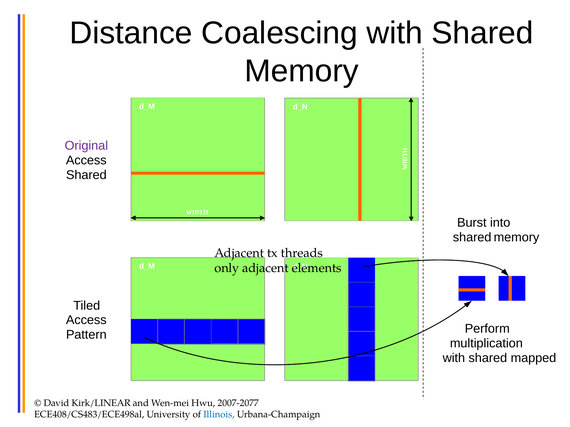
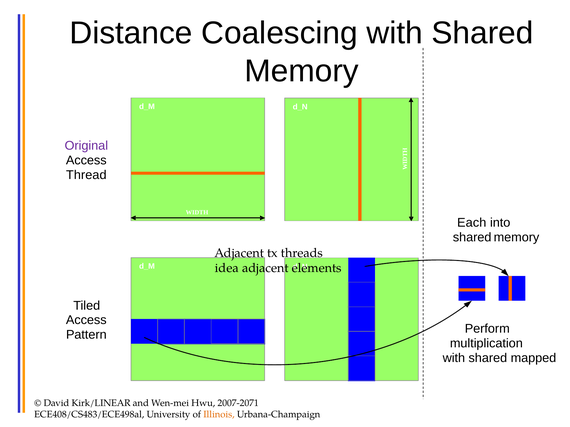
Shared at (86, 175): Shared -> Thread
Burst: Burst -> Each
only: only -> idea
2007-2077: 2007-2077 -> 2007-2071
Illinois colour: blue -> orange
